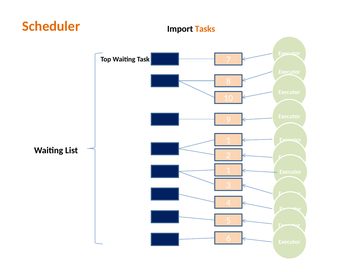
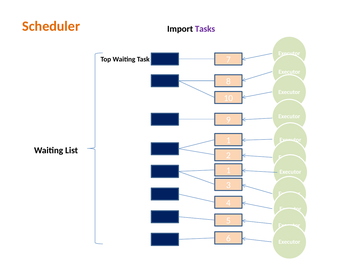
Tasks colour: orange -> purple
